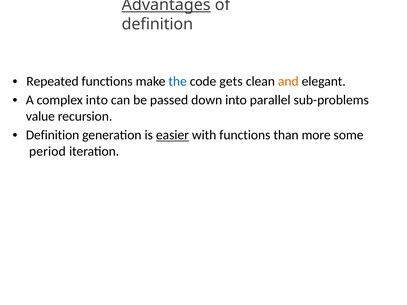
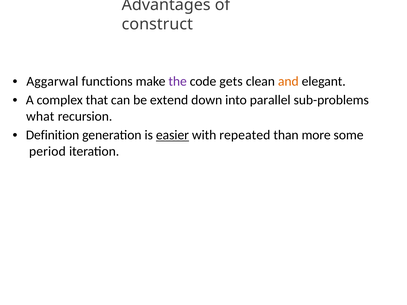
Advantages underline: present -> none
definition at (157, 24): definition -> construct
Repeated: Repeated -> Aggarwal
the colour: blue -> purple
complex into: into -> that
passed: passed -> extend
value: value -> what
with functions: functions -> repeated
